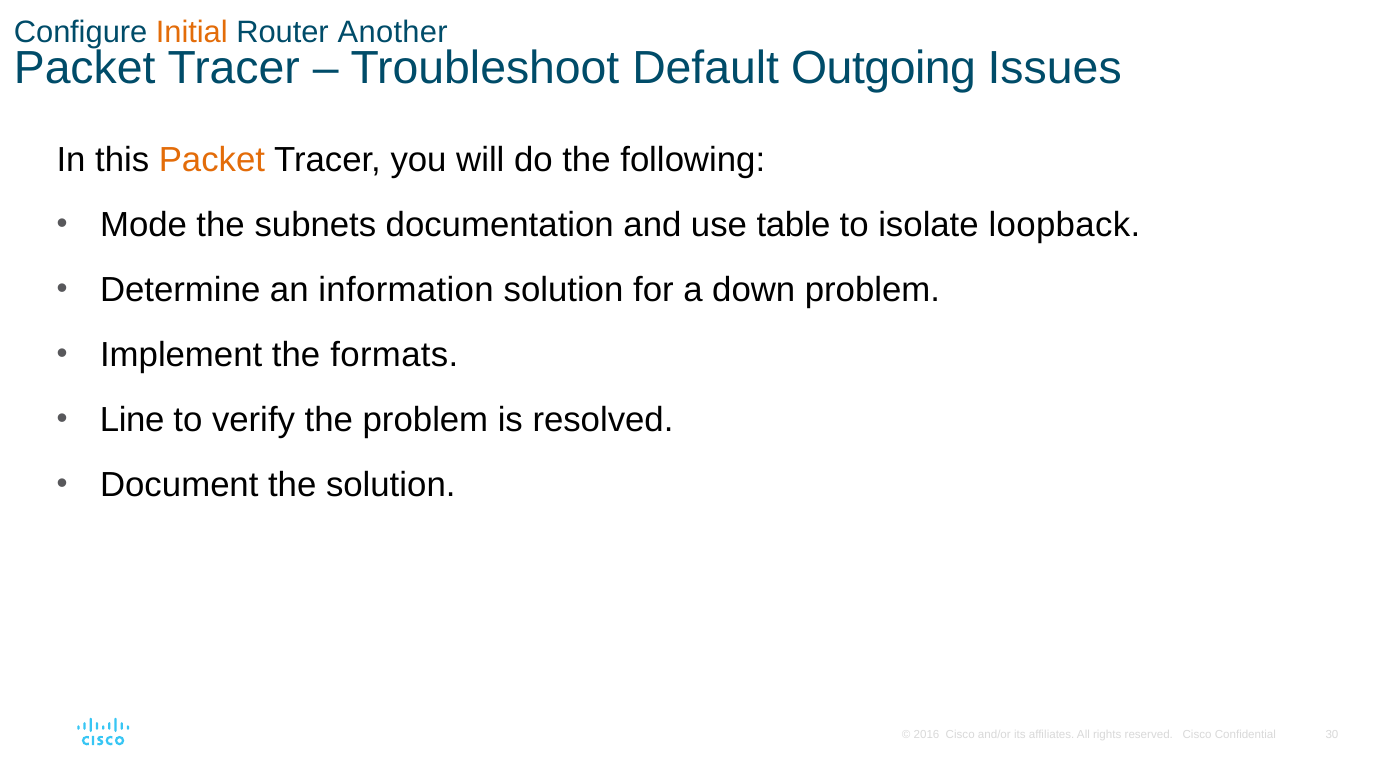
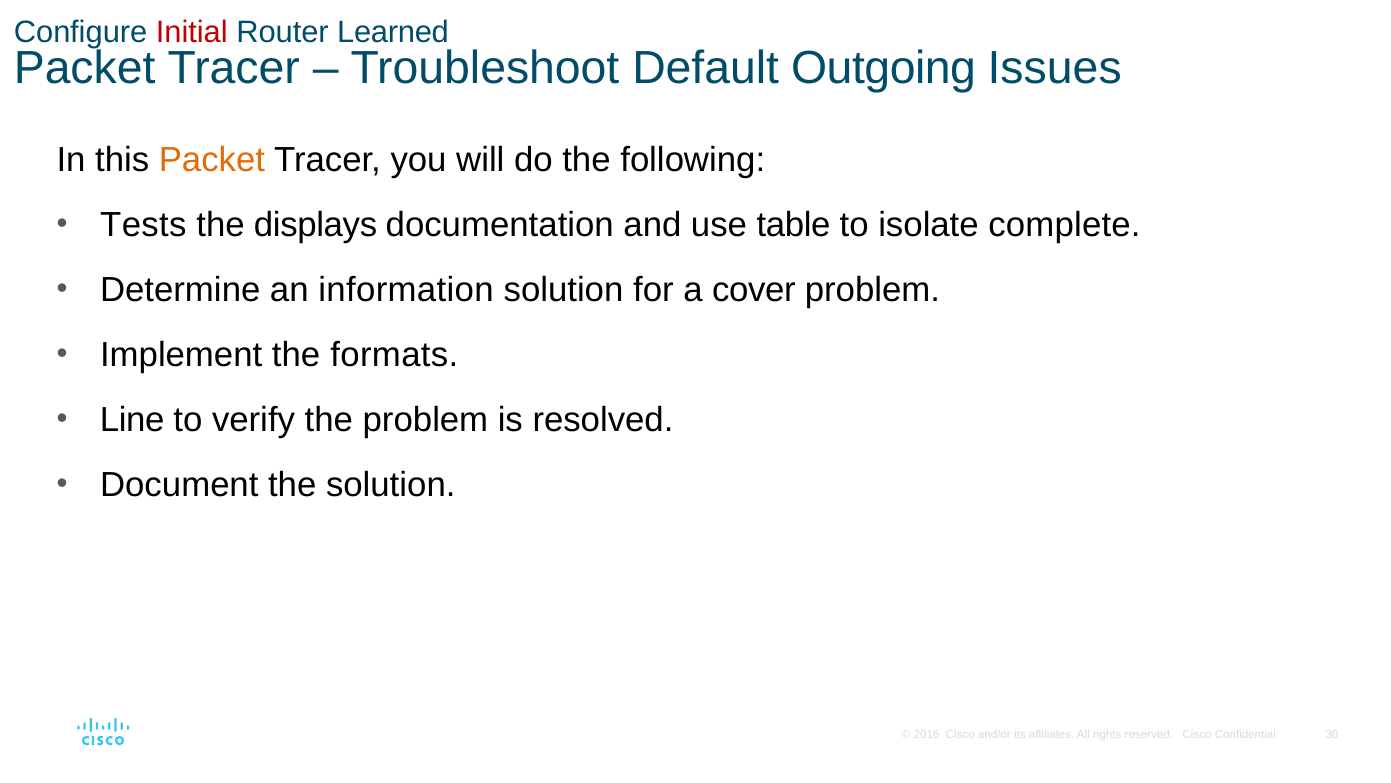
Initial colour: orange -> red
Another: Another -> Learned
Mode: Mode -> Tests
subnets: subnets -> displays
loopback: loopback -> complete
down: down -> cover
